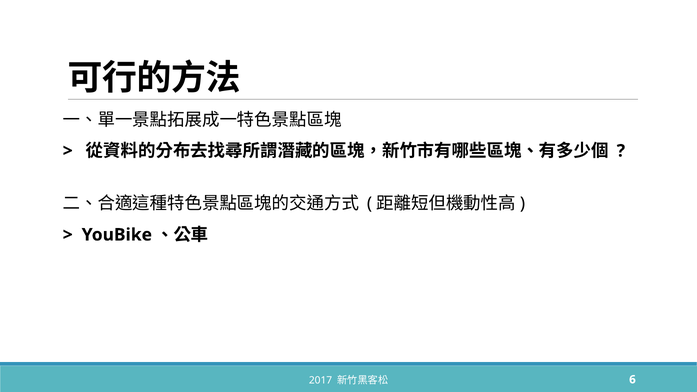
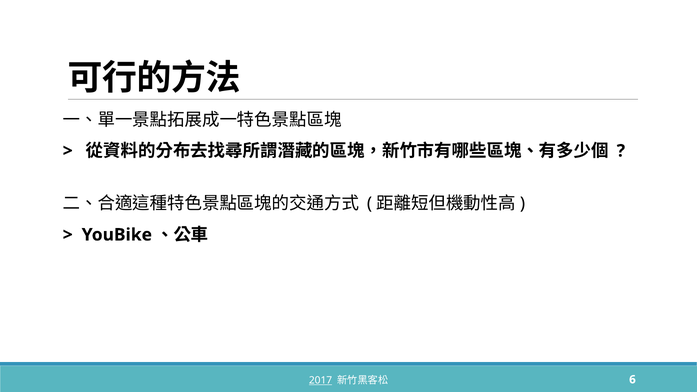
2017 underline: none -> present
